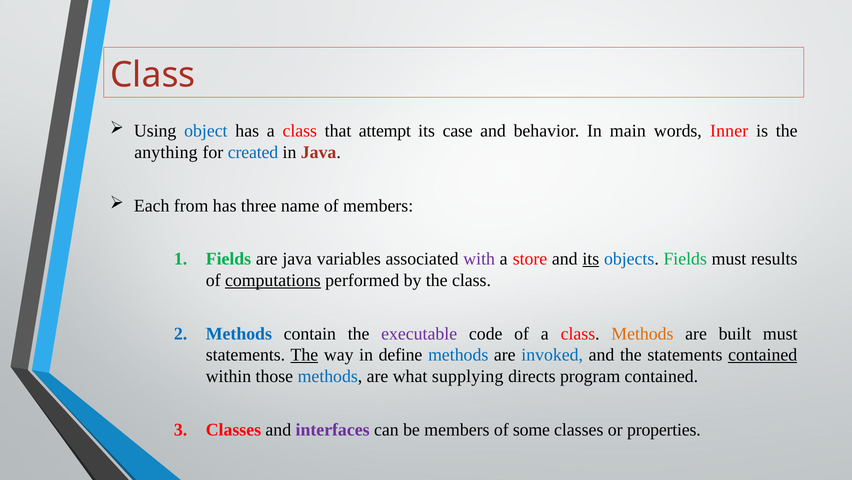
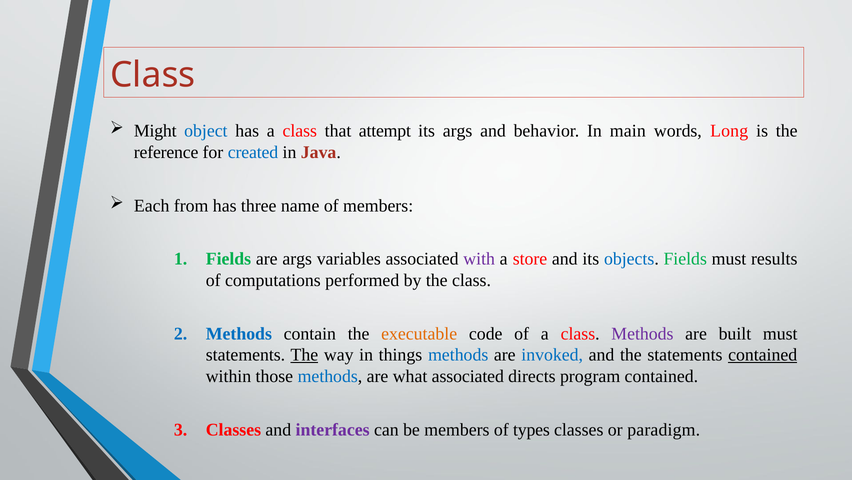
Using: Using -> Might
its case: case -> args
Inner: Inner -> Long
anything: anything -> reference
are java: java -> args
its at (591, 259) underline: present -> none
computations underline: present -> none
executable colour: purple -> orange
Methods at (642, 333) colour: orange -> purple
define: define -> things
what supplying: supplying -> associated
some: some -> types
properties: properties -> paradigm
